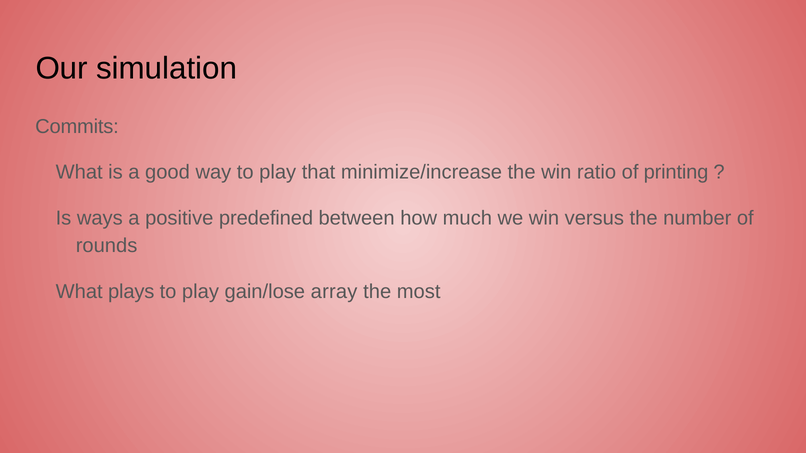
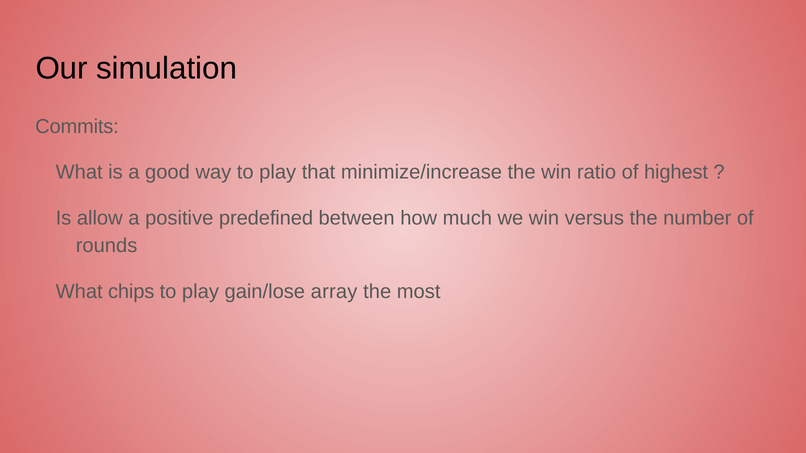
printing: printing -> highest
ways: ways -> allow
plays: plays -> chips
